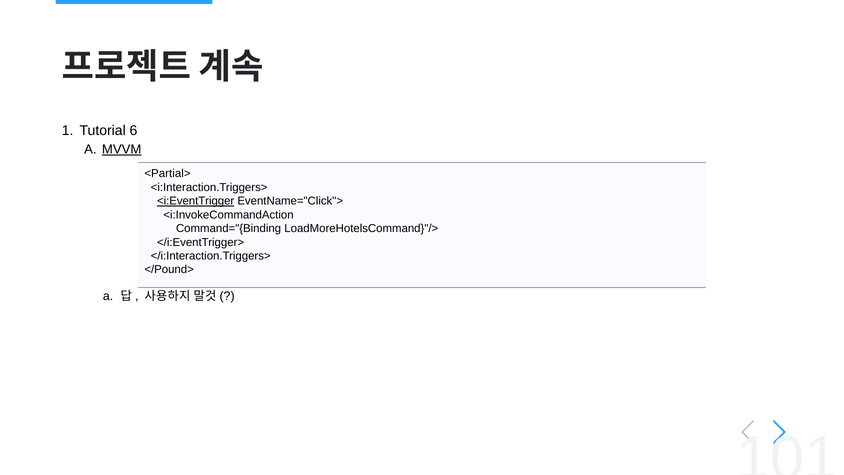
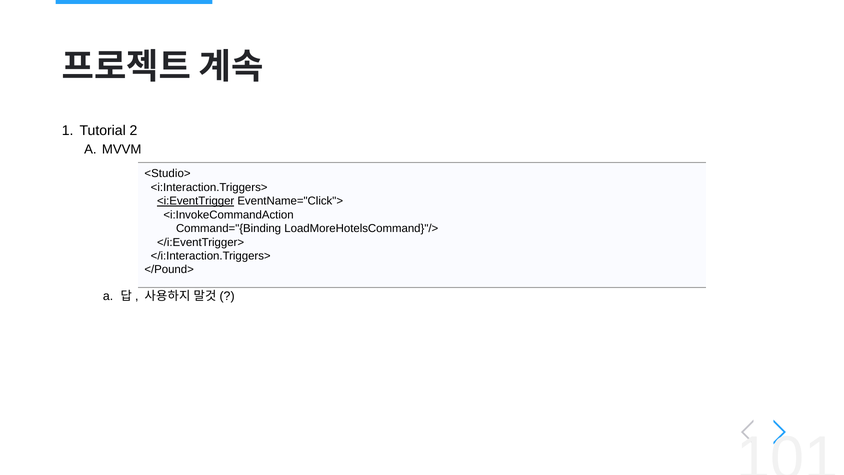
6: 6 -> 2
MVVM underline: present -> none
<Partial>: <Partial> -> <Studio>
